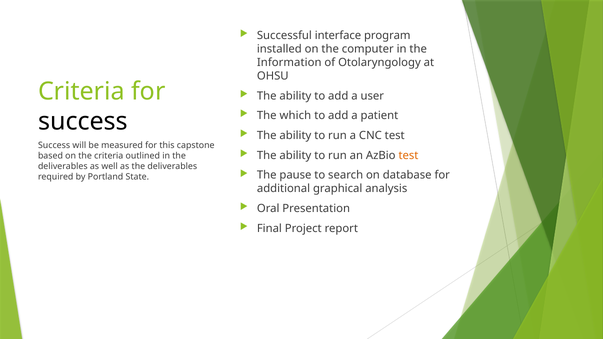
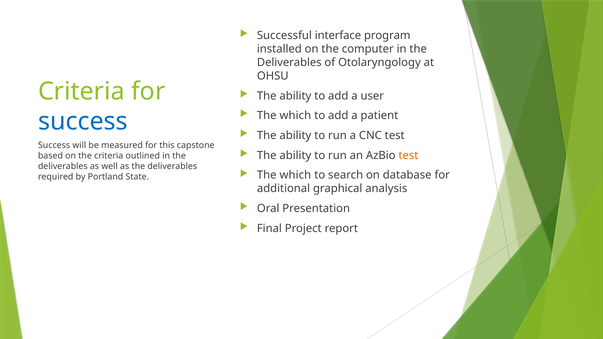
Information at (289, 62): Information -> Deliverables
success at (83, 122) colour: black -> blue
pause at (295, 175): pause -> which
